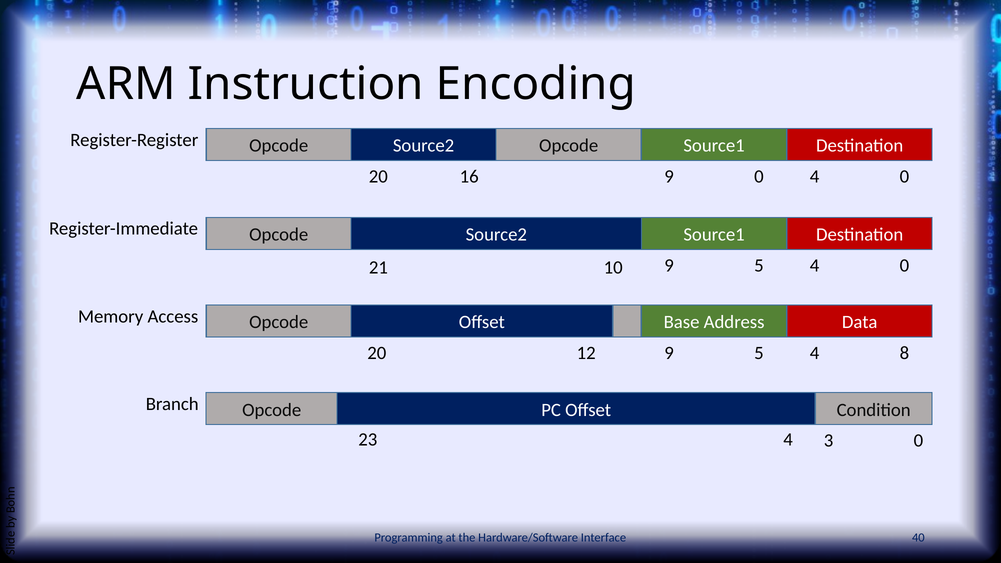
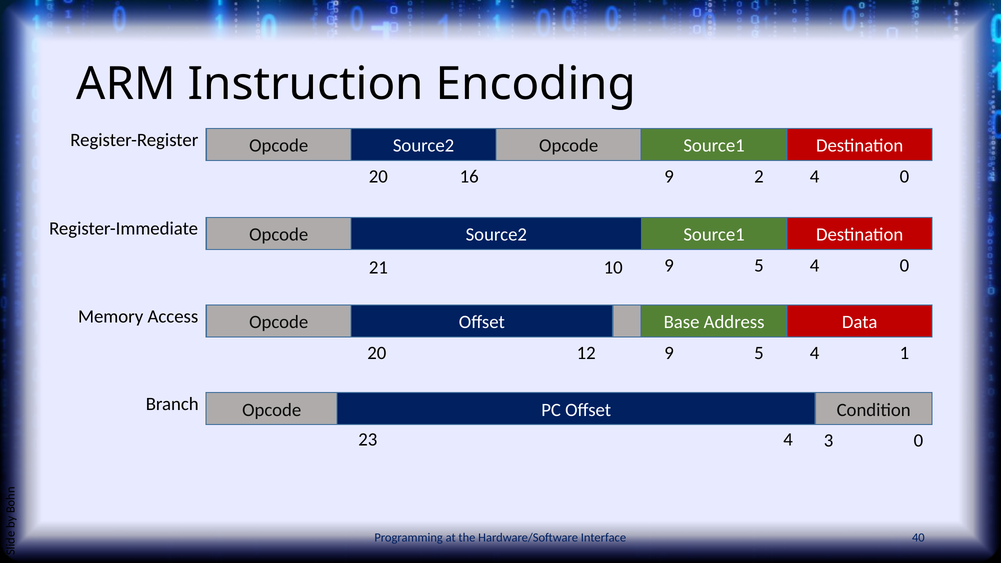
9 0: 0 -> 2
8: 8 -> 1
